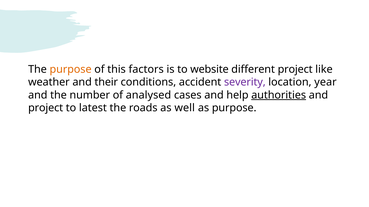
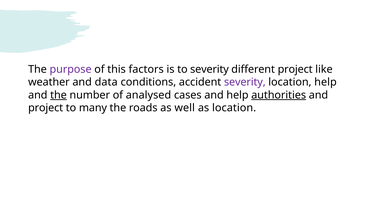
purpose at (71, 69) colour: orange -> purple
to website: website -> severity
their: their -> data
location year: year -> help
the at (58, 95) underline: none -> present
latest: latest -> many
as purpose: purpose -> location
